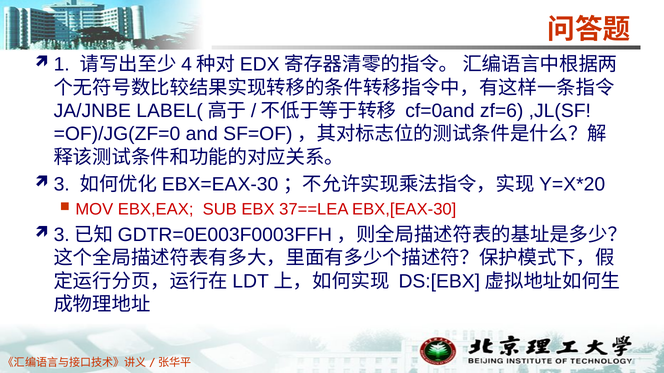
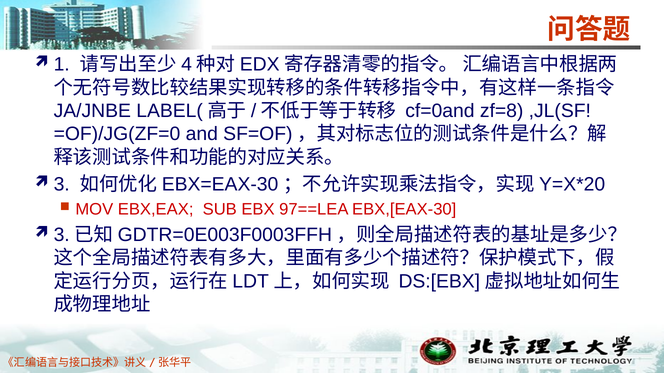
zf=6: zf=6 -> zf=8
37==LEA: 37==LEA -> 97==LEA
